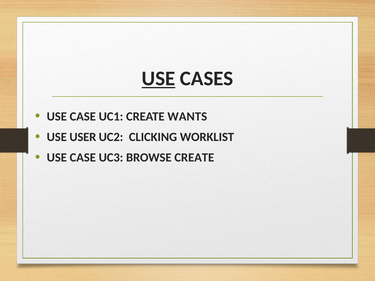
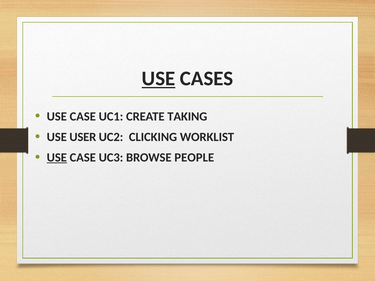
WANTS: WANTS -> TAKING
USE at (57, 158) underline: none -> present
BROWSE CREATE: CREATE -> PEOPLE
